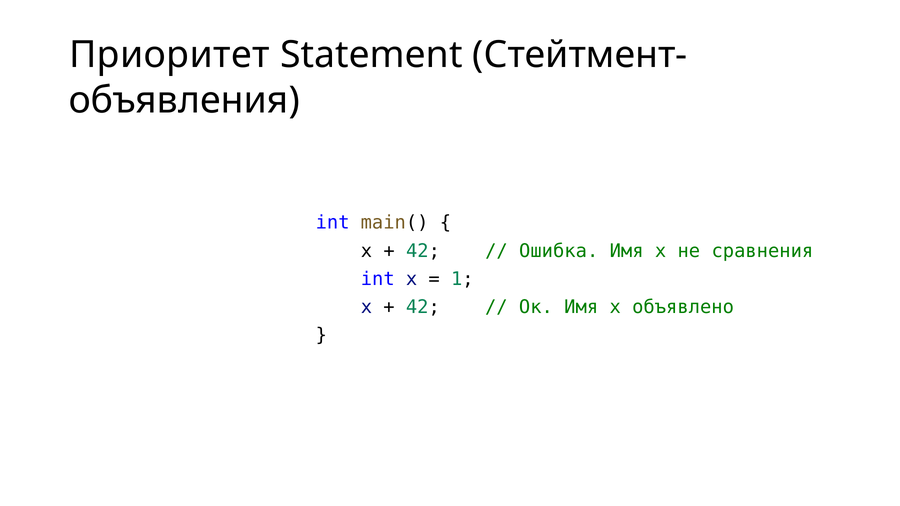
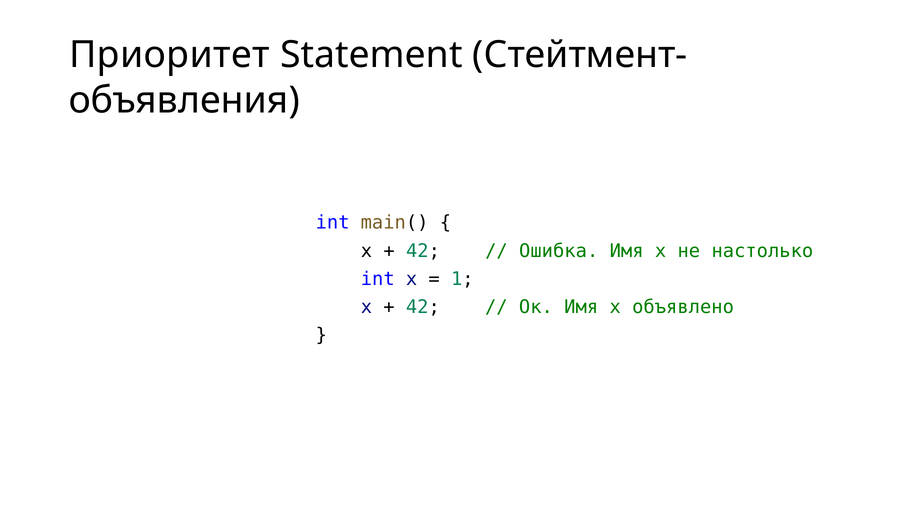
сравнения: сравнения -> настолько
